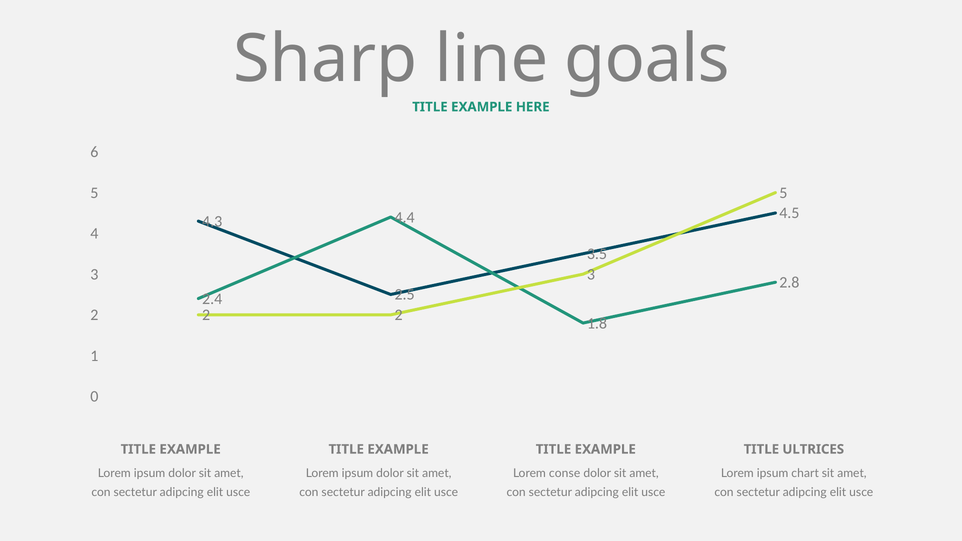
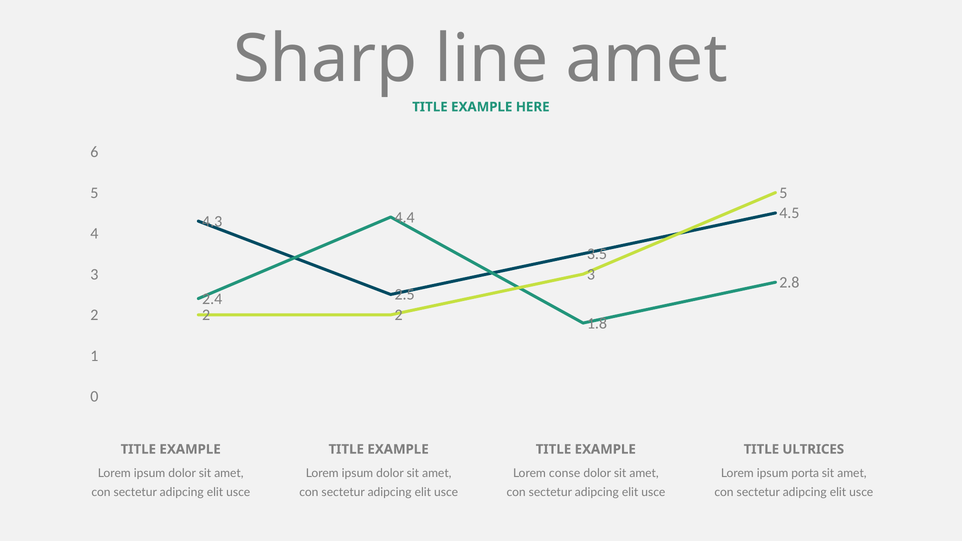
line goals: goals -> amet
chart: chart -> porta
